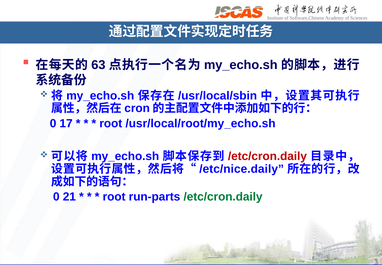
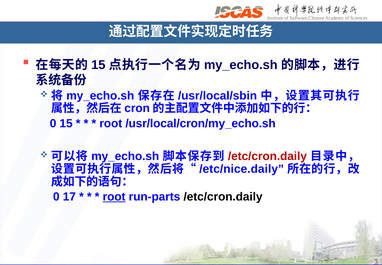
63 at (98, 65): 63 -> 15
0 17: 17 -> 15
/usr/local/root/my_echo.sh: /usr/local/root/my_echo.sh -> /usr/local/cron/my_echo.sh
21: 21 -> 17
root at (114, 196) underline: none -> present
/etc/cron.daily at (223, 196) colour: green -> black
